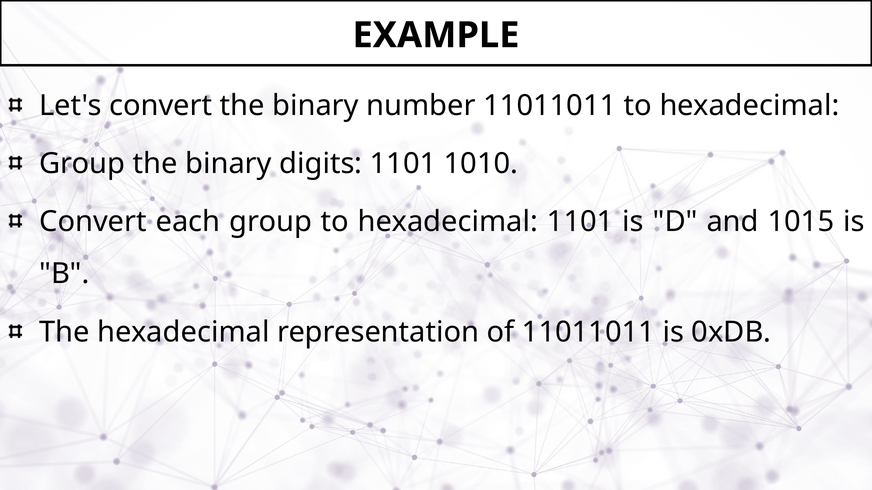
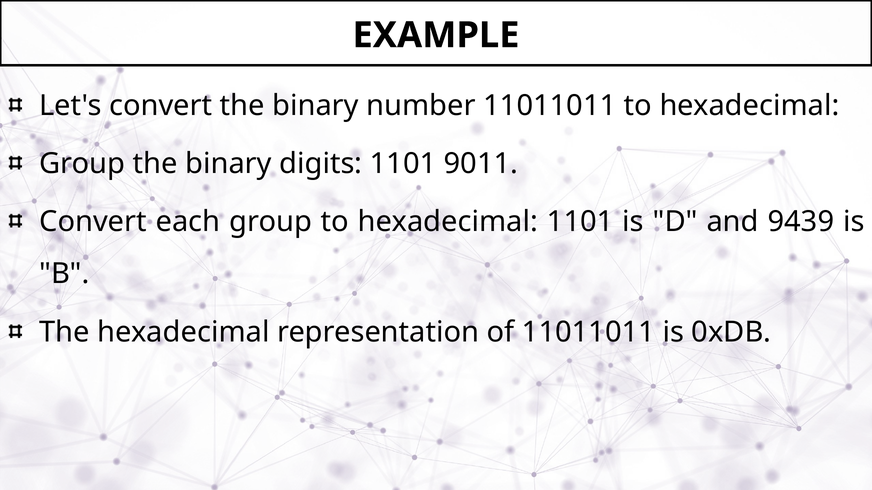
1010: 1010 -> 9011
1015: 1015 -> 9439
